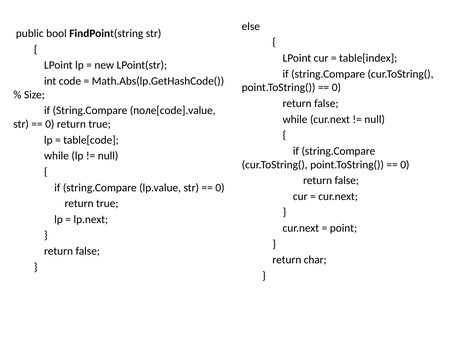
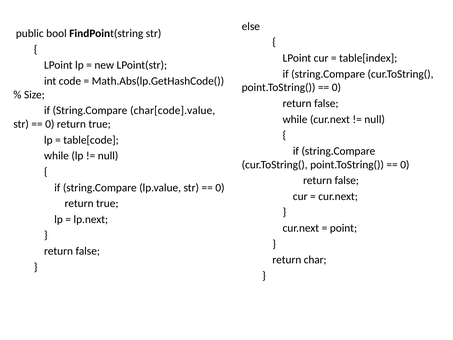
поле[code].value: поле[code].value -> char[code].value
